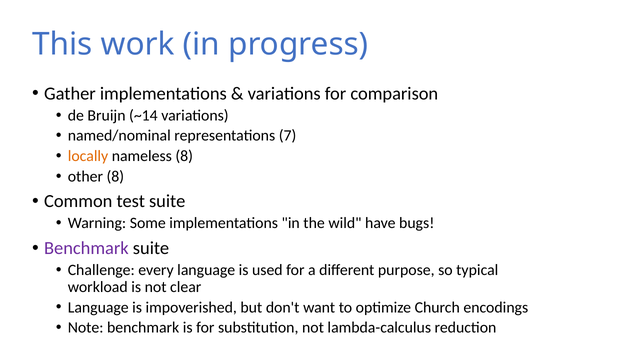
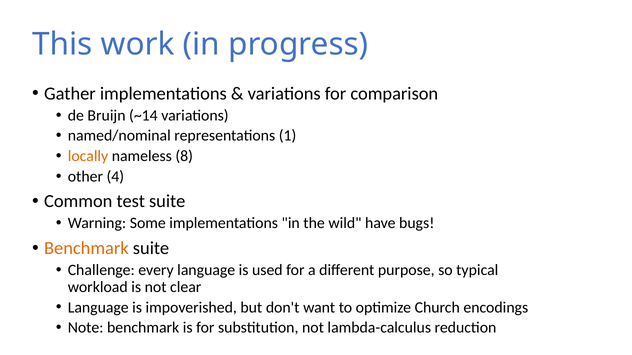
7: 7 -> 1
other 8: 8 -> 4
Benchmark at (86, 249) colour: purple -> orange
